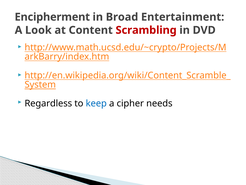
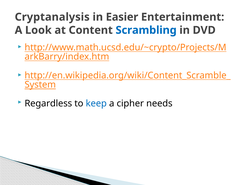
Encipherment: Encipherment -> Cryptanalysis
Broad: Broad -> Easier
Scrambling colour: red -> blue
